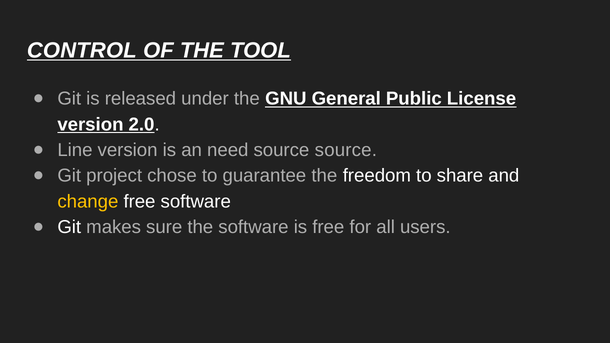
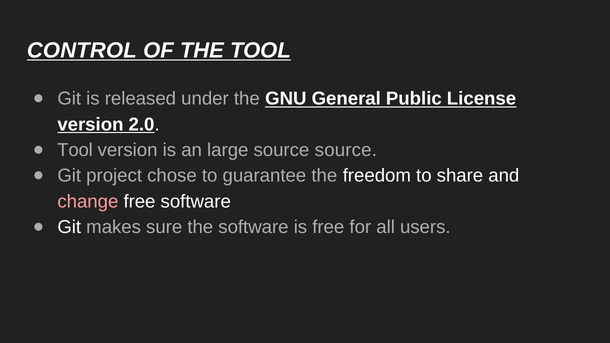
Line at (75, 150): Line -> Tool
need: need -> large
change colour: yellow -> pink
